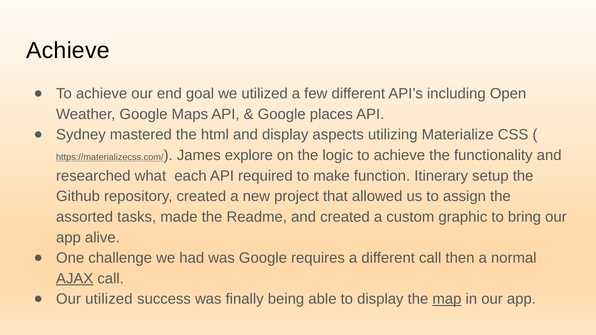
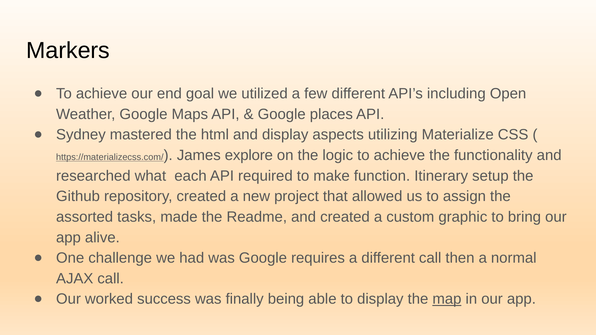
Achieve at (68, 50): Achieve -> Markers
AJAX underline: present -> none
Our utilized: utilized -> worked
